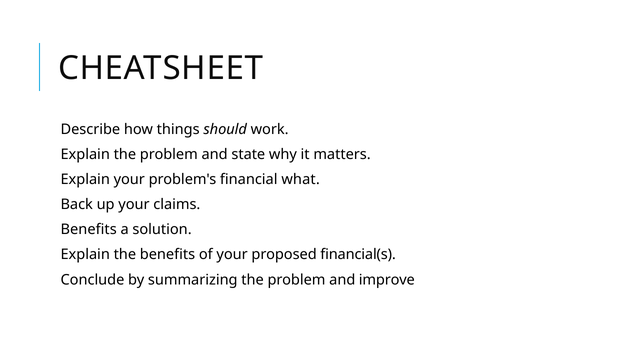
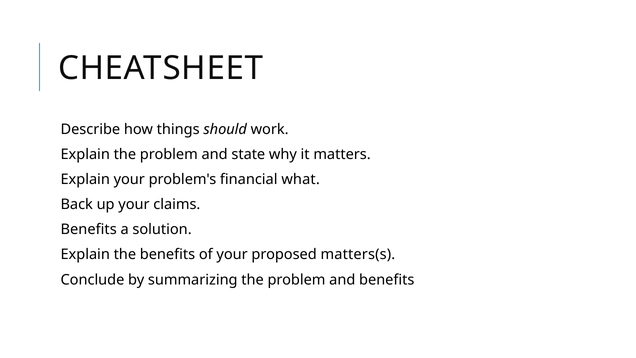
financial(s: financial(s -> matters(s
and improve: improve -> benefits
